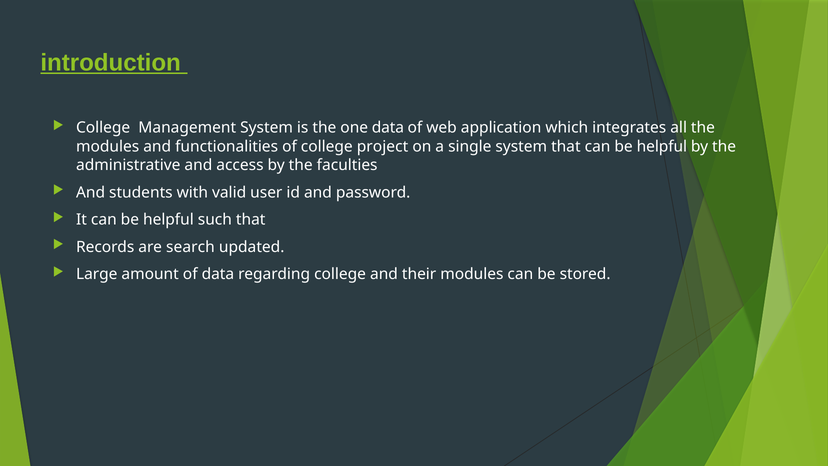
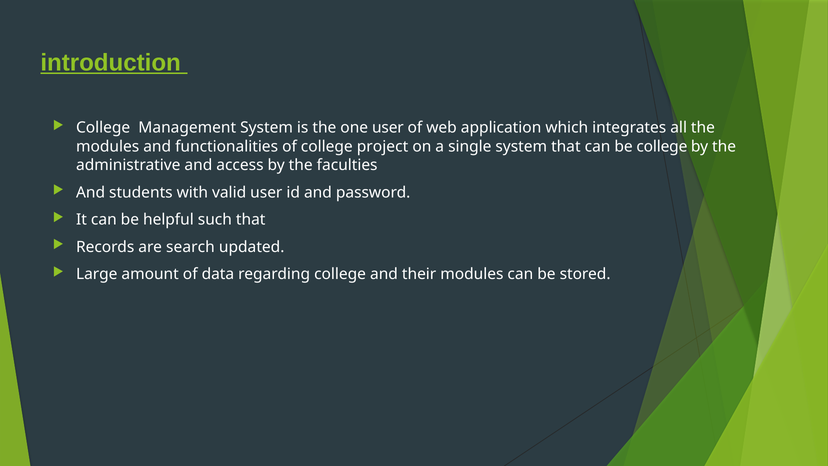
one data: data -> user
that can be helpful: helpful -> college
